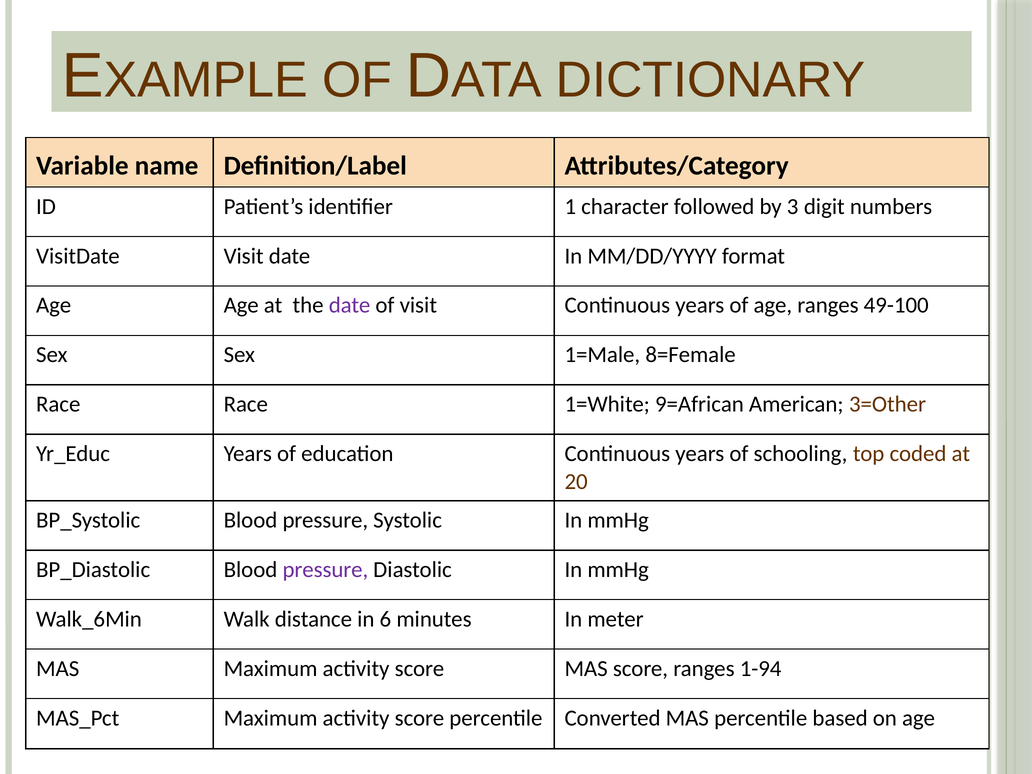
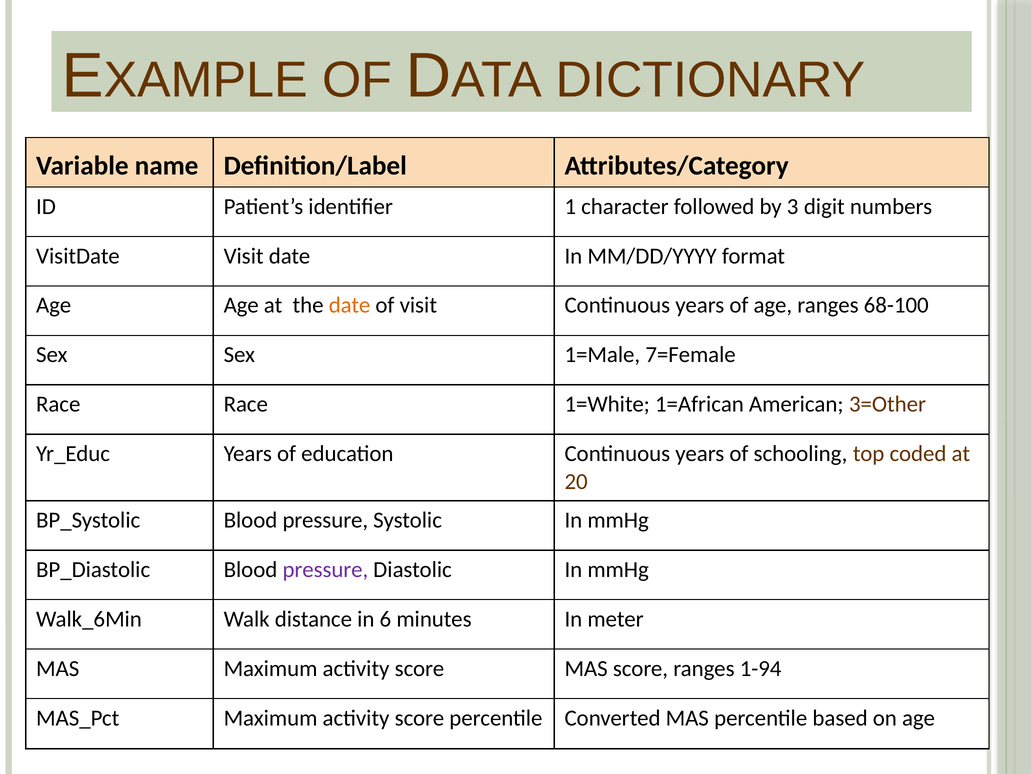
date at (350, 305) colour: purple -> orange
49-100: 49-100 -> 68-100
8=Female: 8=Female -> 7=Female
9=African: 9=African -> 1=African
